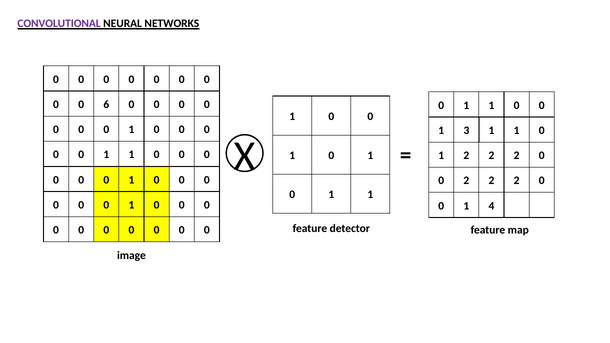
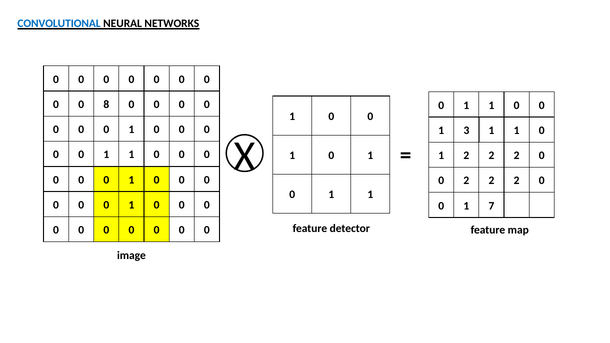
CONVOLUTIONAL colour: purple -> blue
6: 6 -> 8
4: 4 -> 7
